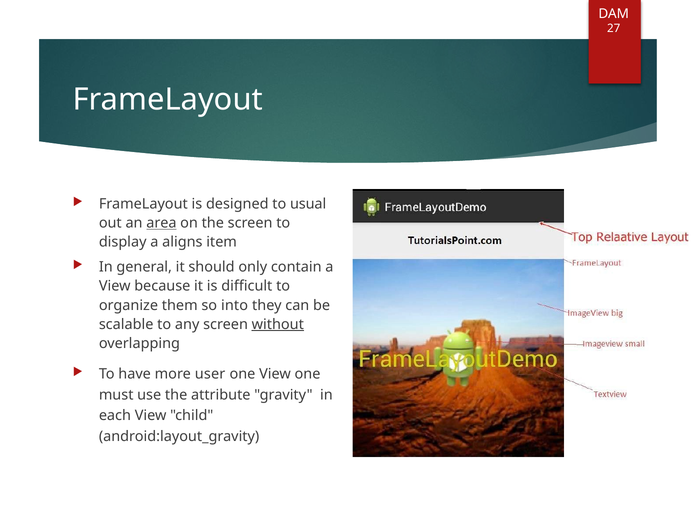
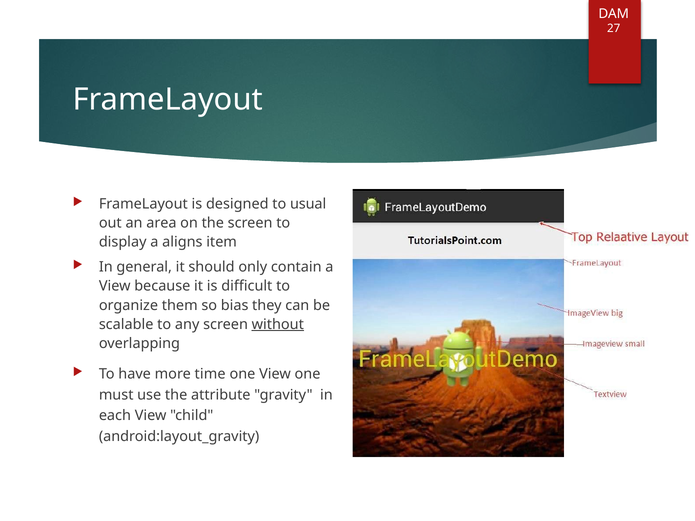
area underline: present -> none
into: into -> bias
user: user -> time
